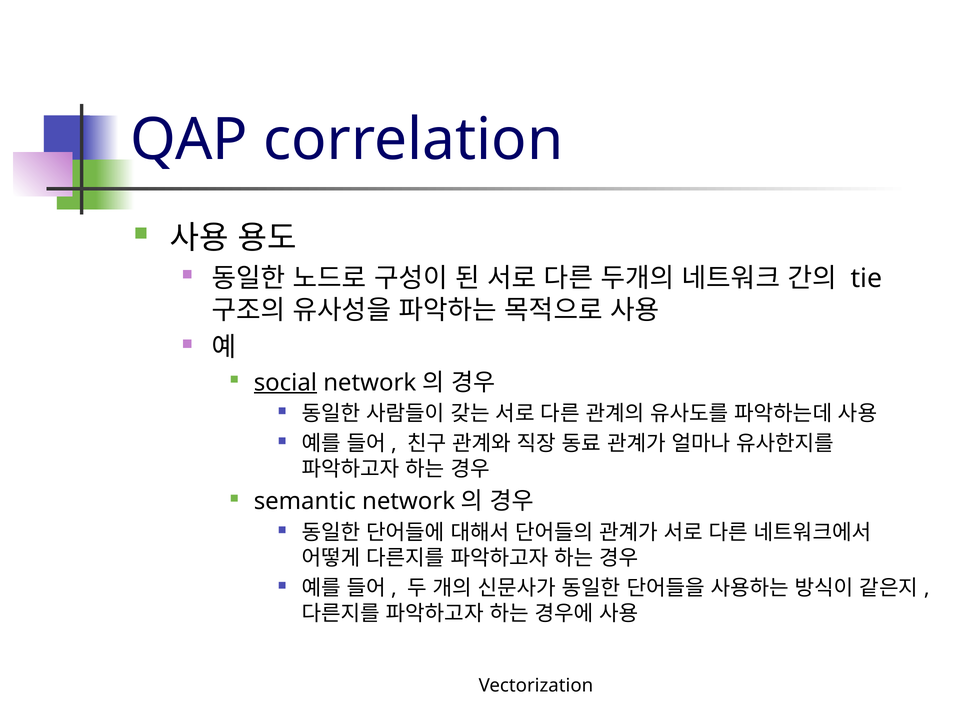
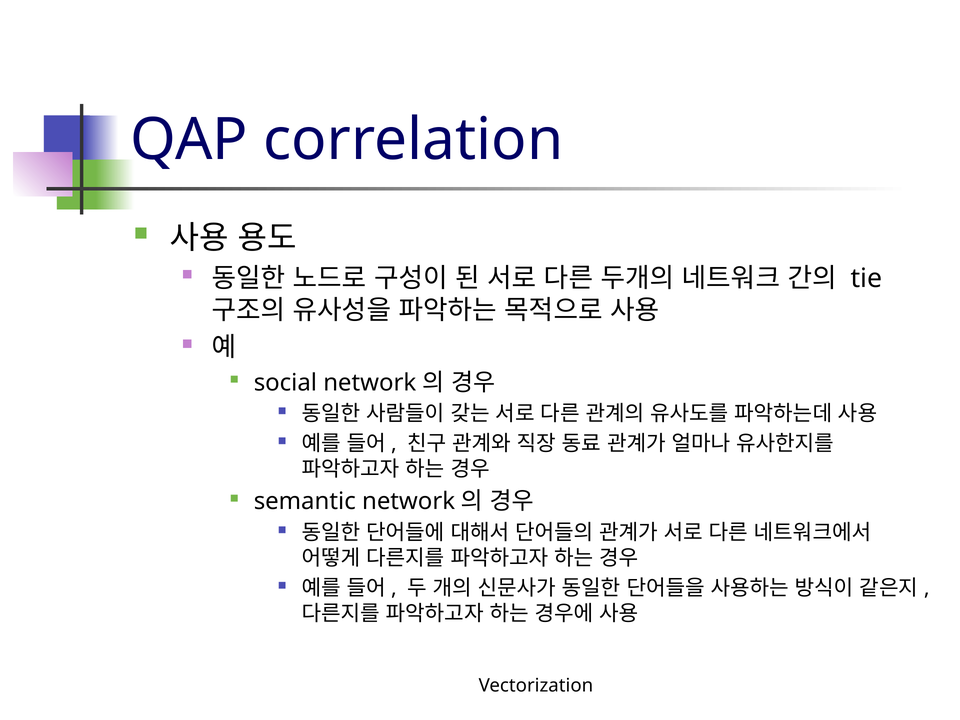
social underline: present -> none
